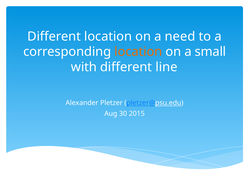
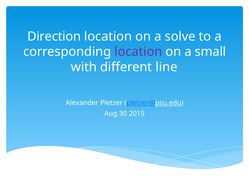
Different at (54, 36): Different -> Direction
need: need -> solve
location at (138, 52) colour: orange -> purple
